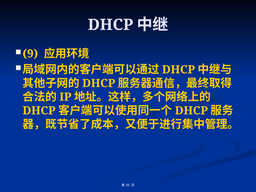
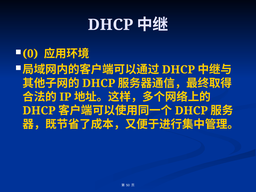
9: 9 -> 0
